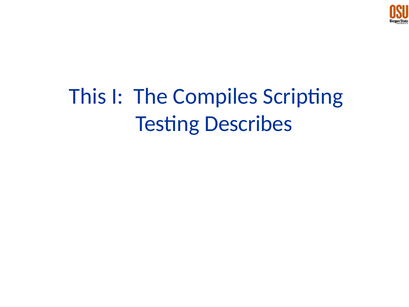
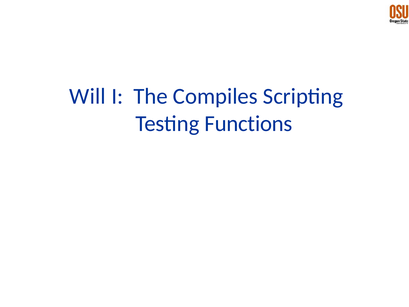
This: This -> Will
Describes: Describes -> Functions
